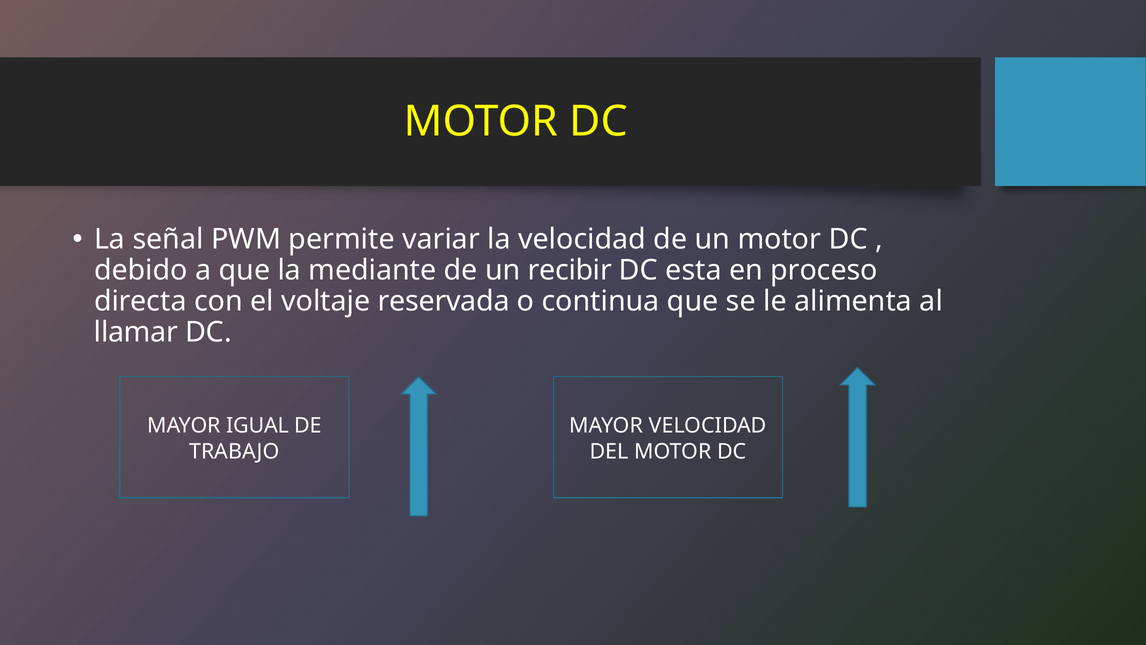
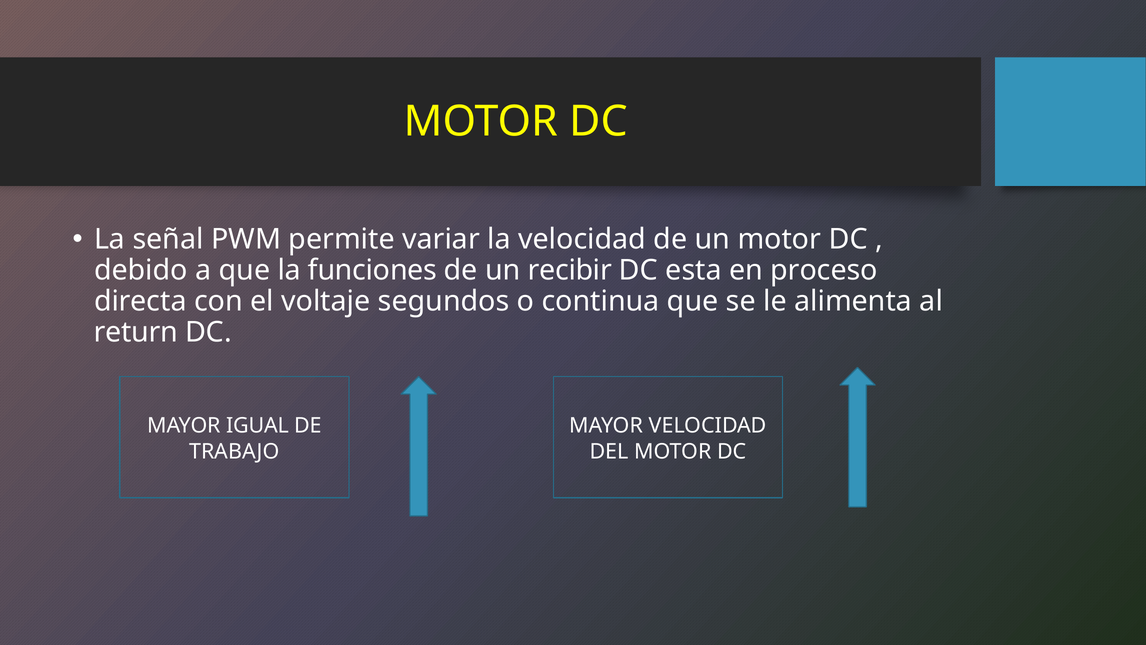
mediante: mediante -> funciones
reservada: reservada -> segundos
llamar: llamar -> return
